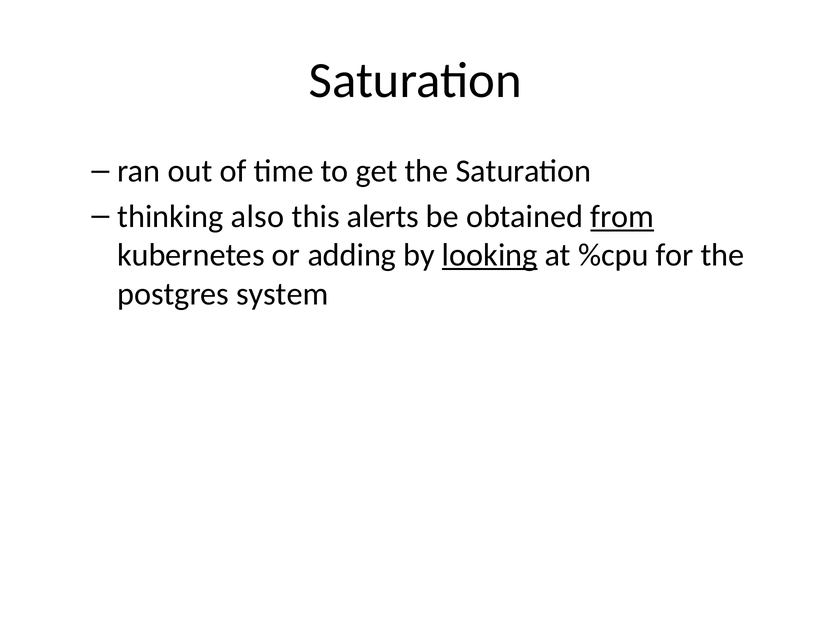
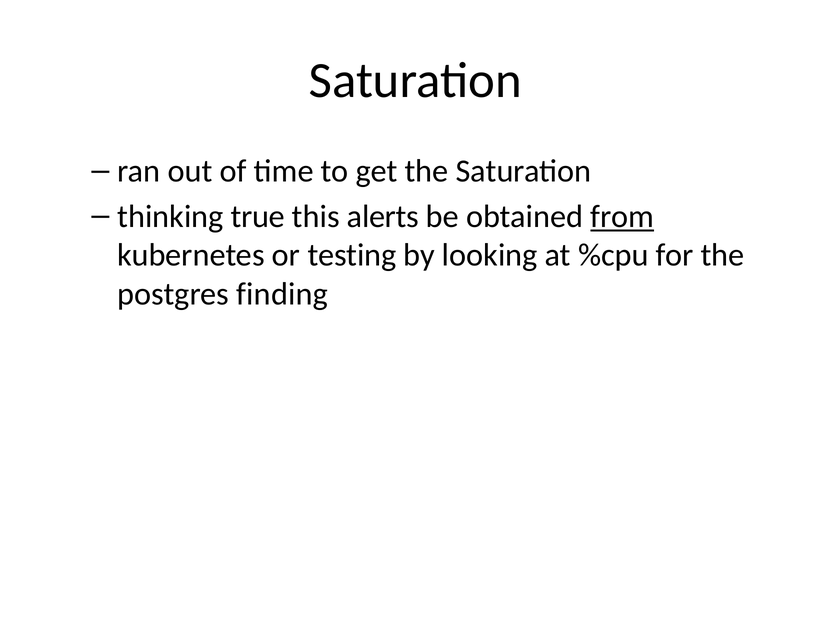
also: also -> true
adding: adding -> testing
looking underline: present -> none
system: system -> finding
